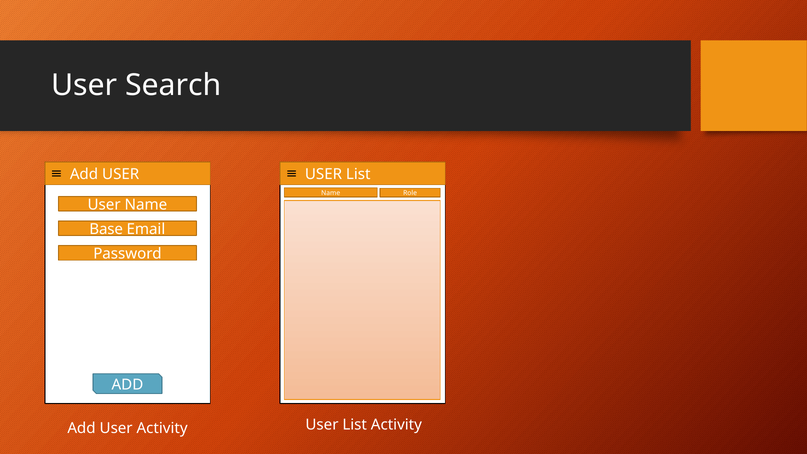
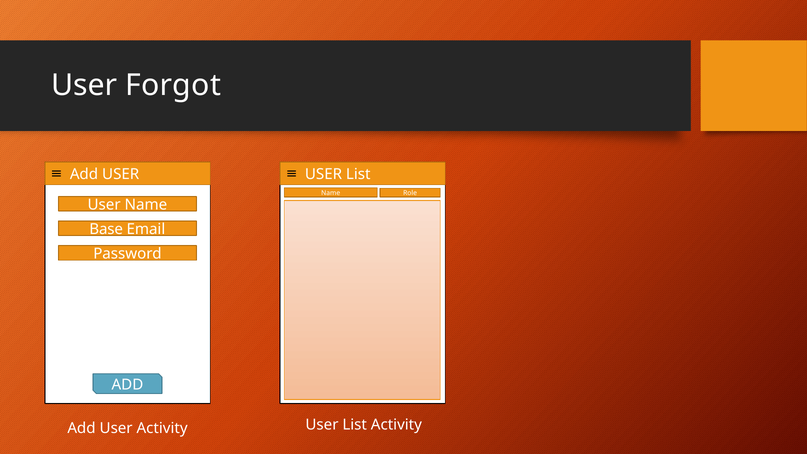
Search: Search -> Forgot
